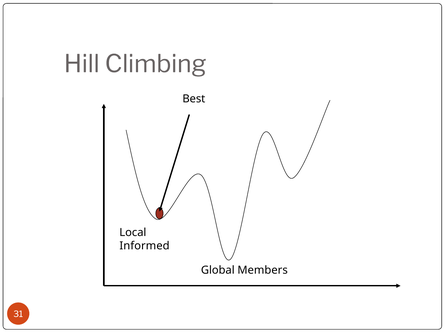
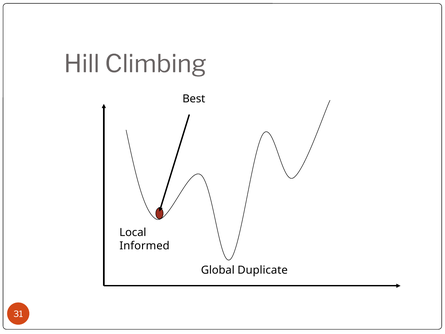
Members: Members -> Duplicate
